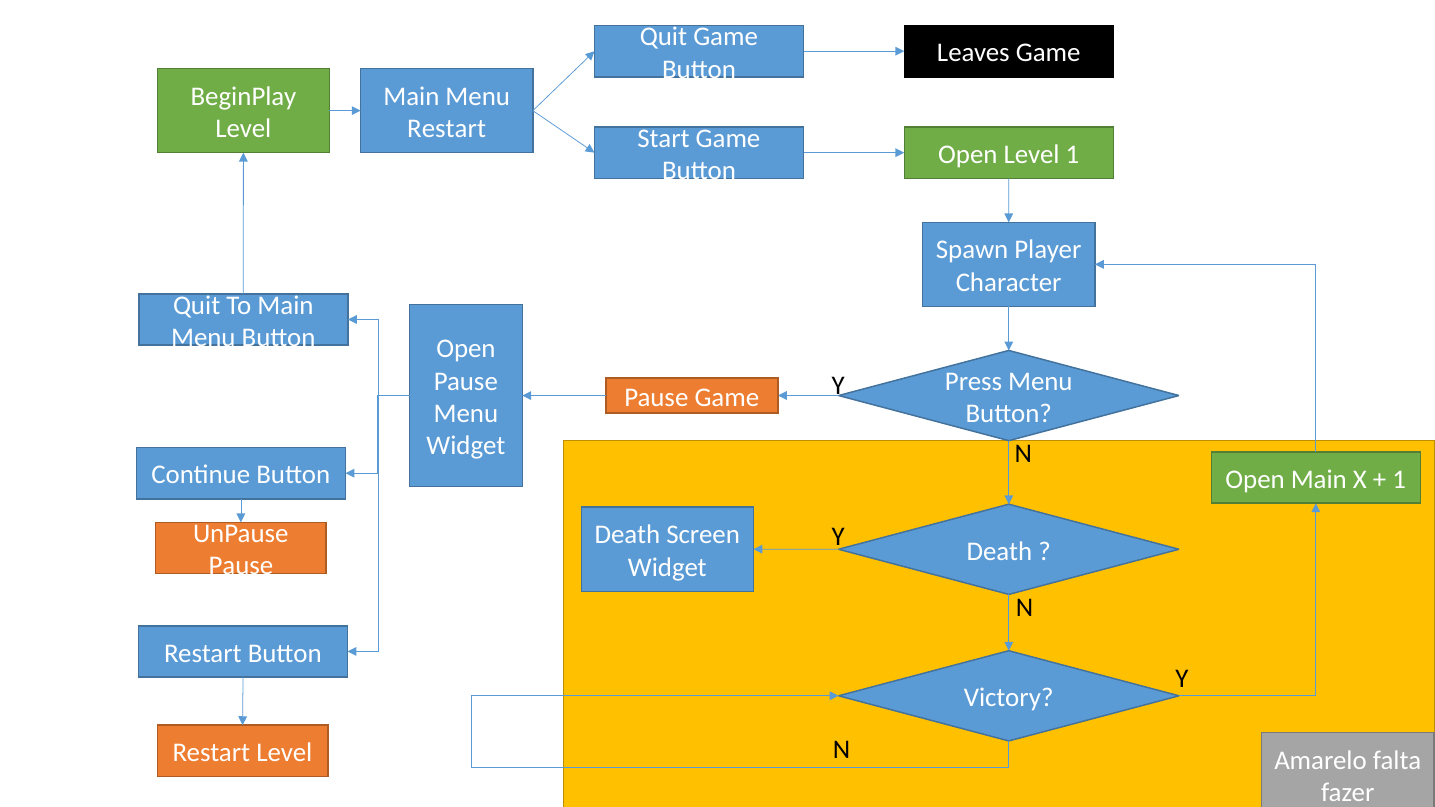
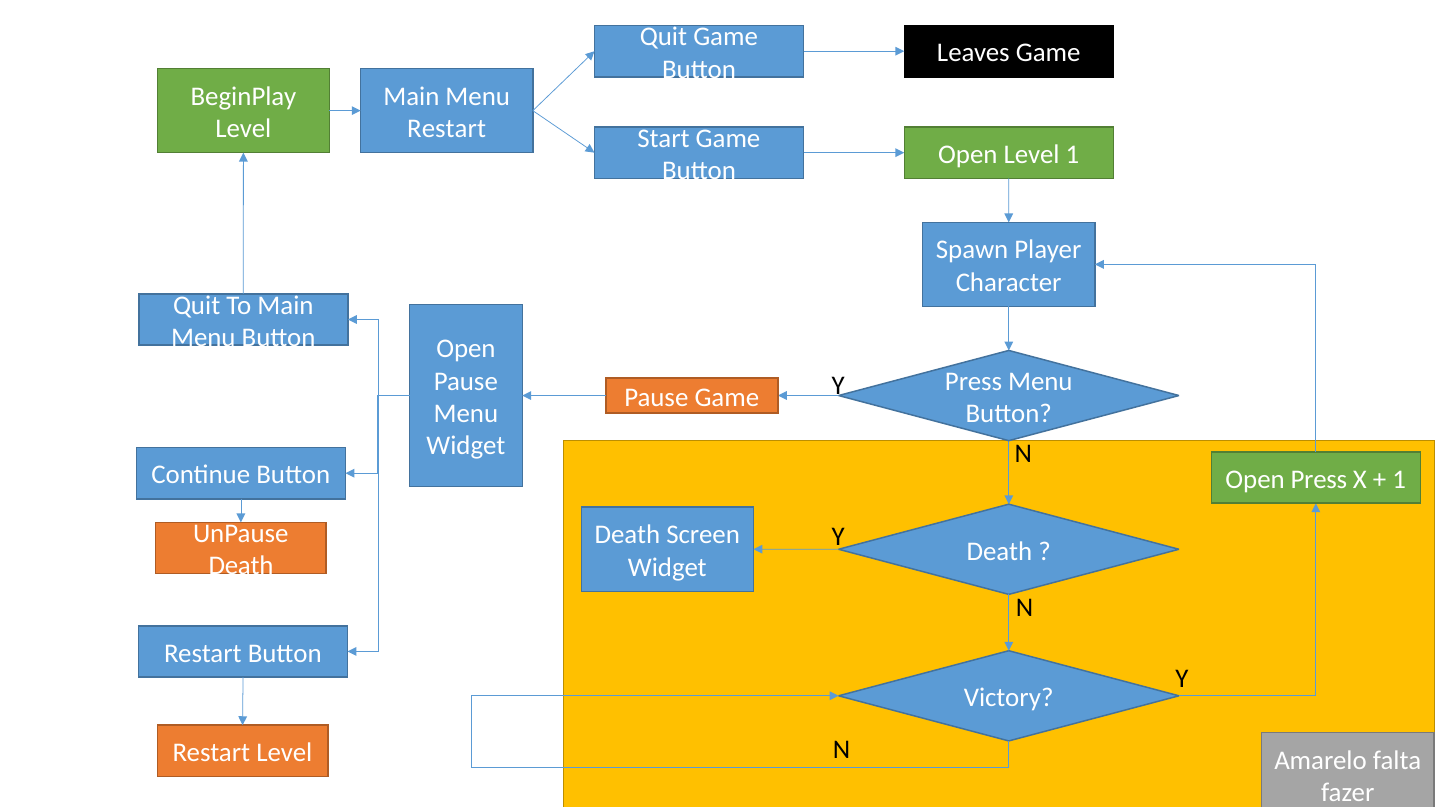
Open Main: Main -> Press
Pause at (241, 566): Pause -> Death
